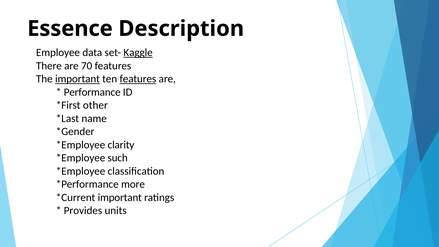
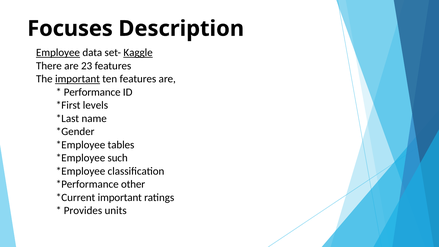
Essence: Essence -> Focuses
Employee underline: none -> present
70: 70 -> 23
features at (138, 79) underline: present -> none
other: other -> levels
clarity: clarity -> tables
more: more -> other
